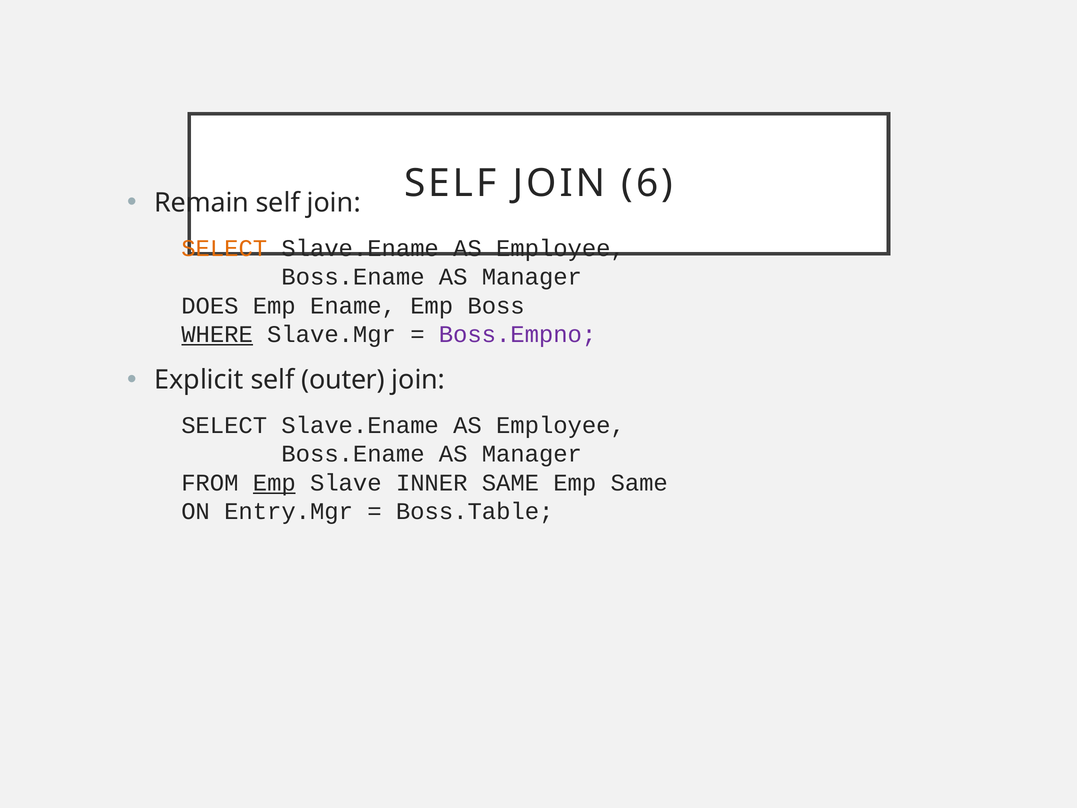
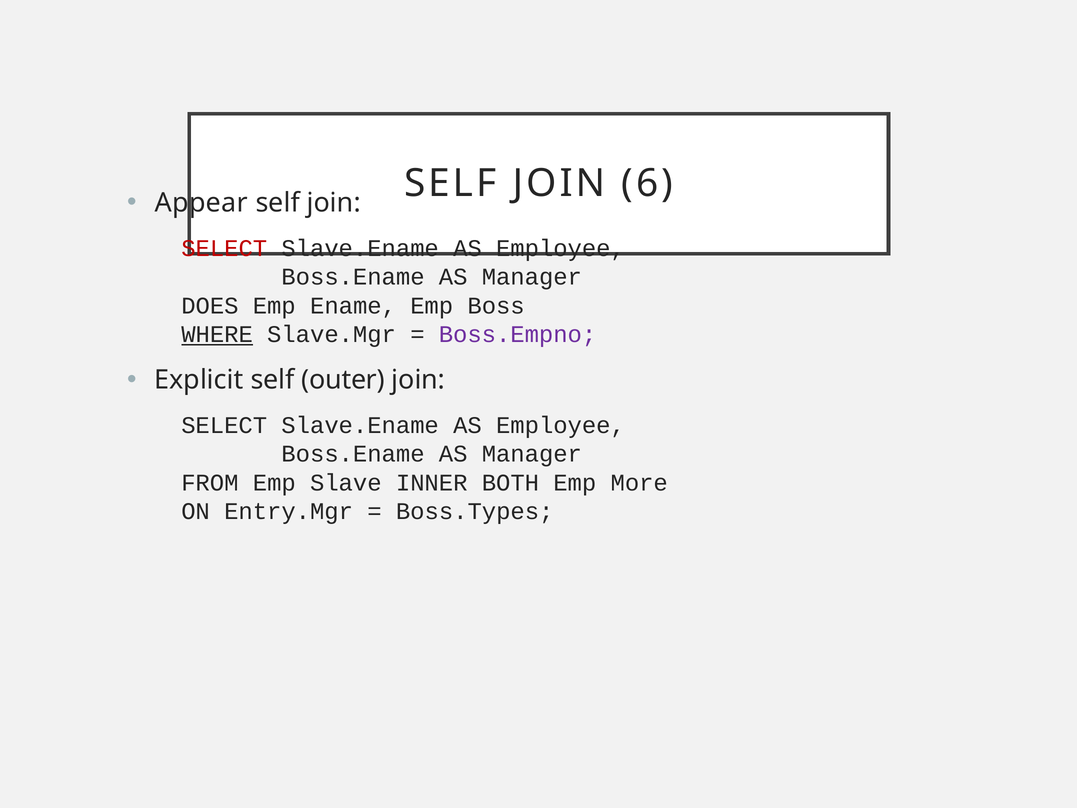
Remain: Remain -> Appear
SELECT at (224, 248) colour: orange -> red
Emp at (274, 483) underline: present -> none
INNER SAME: SAME -> BOTH
Emp Same: Same -> More
Boss.Table: Boss.Table -> Boss.Types
